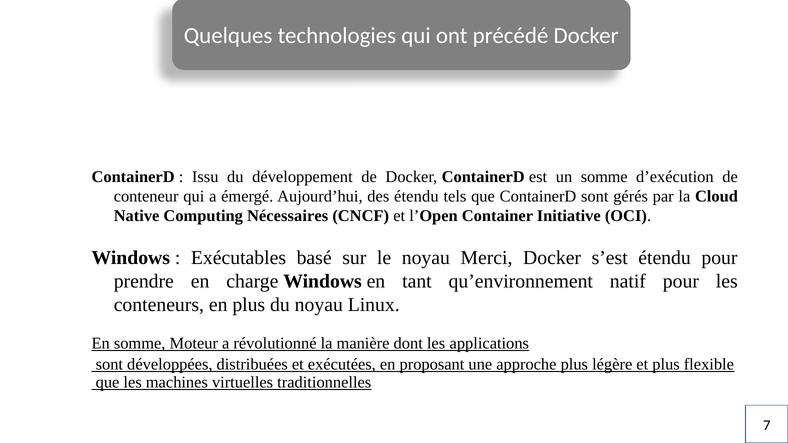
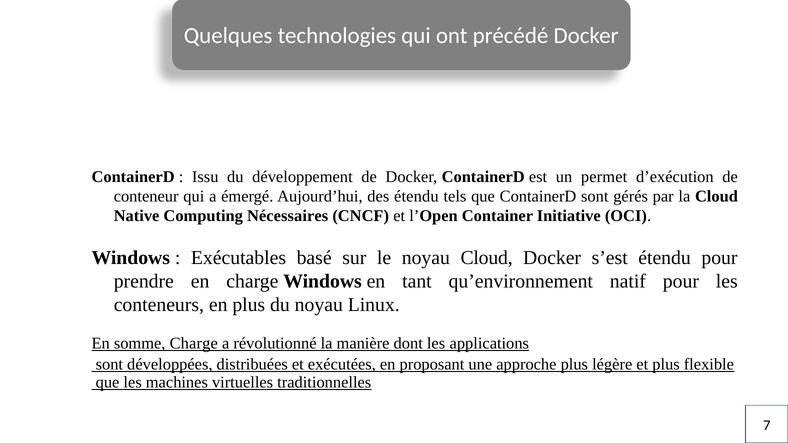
un somme: somme -> permet
noyau Merci: Merci -> Cloud
somme Moteur: Moteur -> Charge
